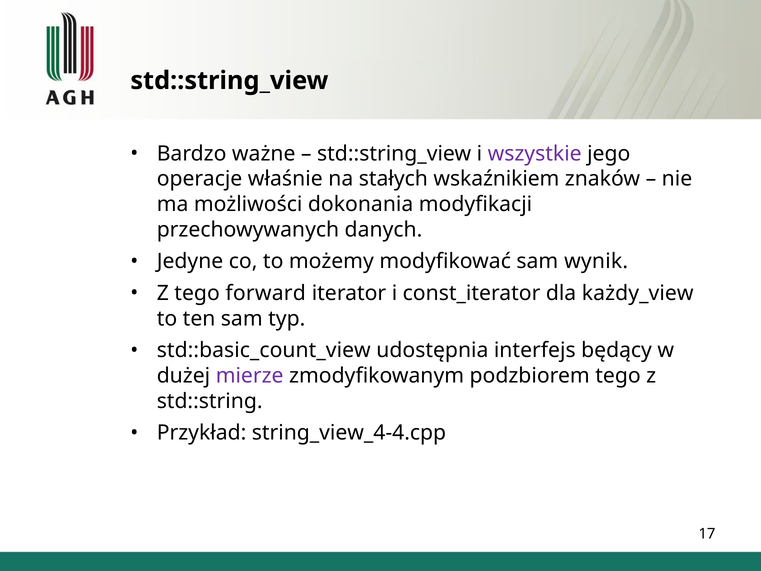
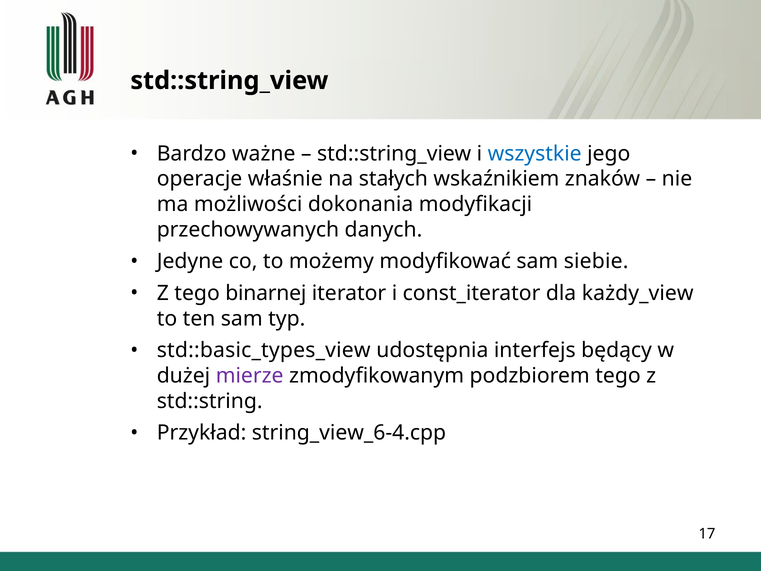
wszystkie colour: purple -> blue
wynik: wynik -> siebie
forward: forward -> binarnej
std::basic_count_view: std::basic_count_view -> std::basic_types_view
string_view_4-4.cpp: string_view_4-4.cpp -> string_view_6-4.cpp
